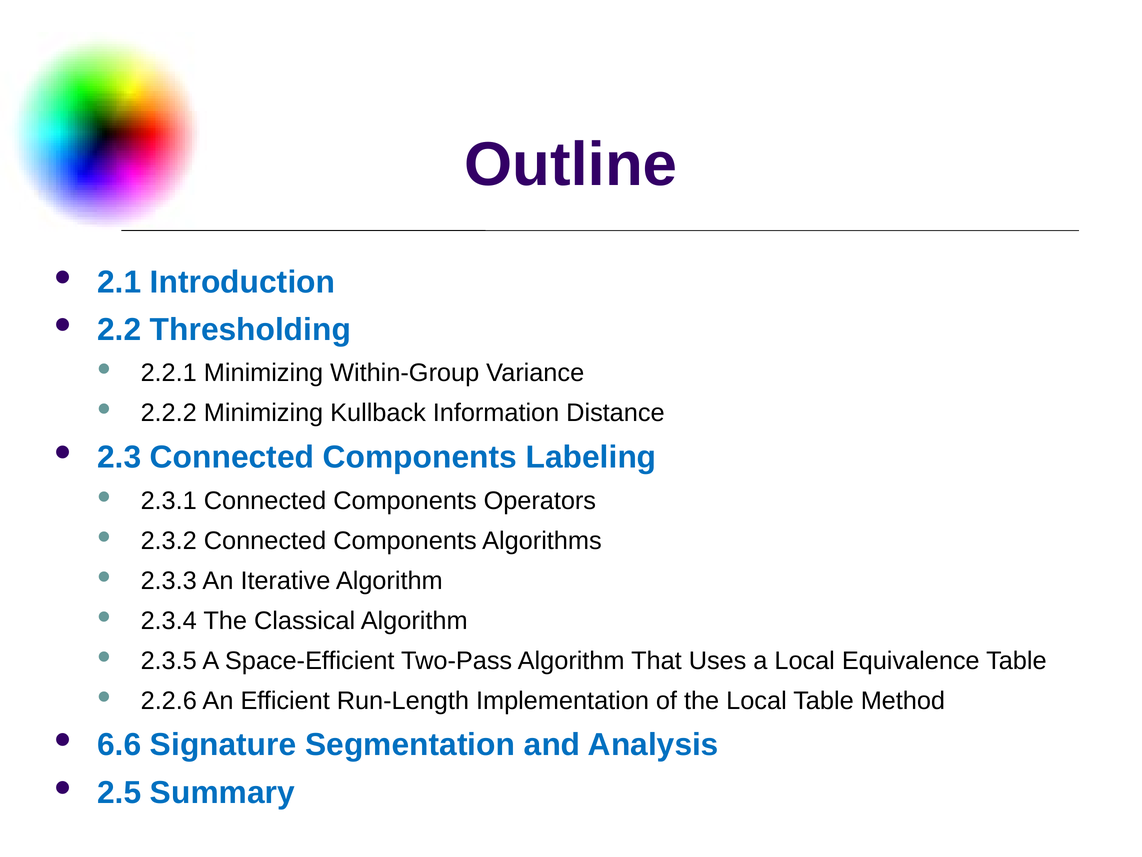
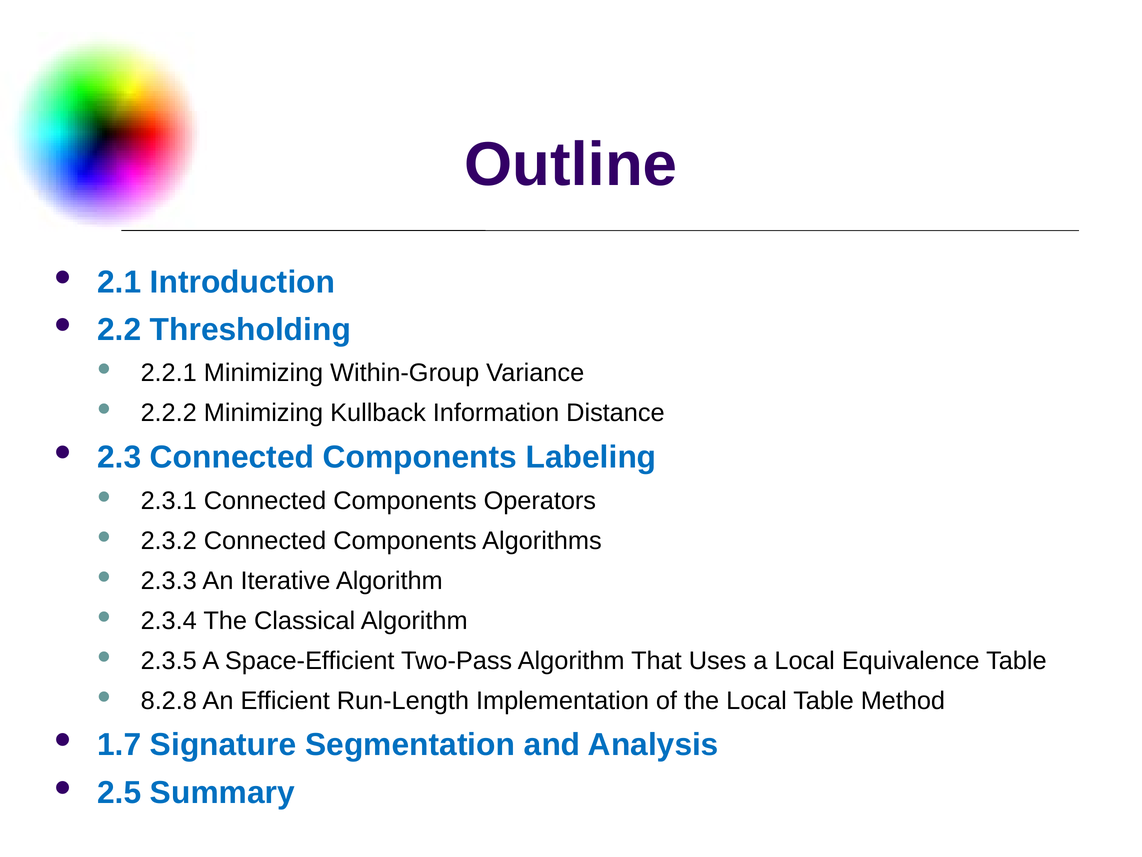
2.2.6: 2.2.6 -> 8.2.8
6.6: 6.6 -> 1.7
